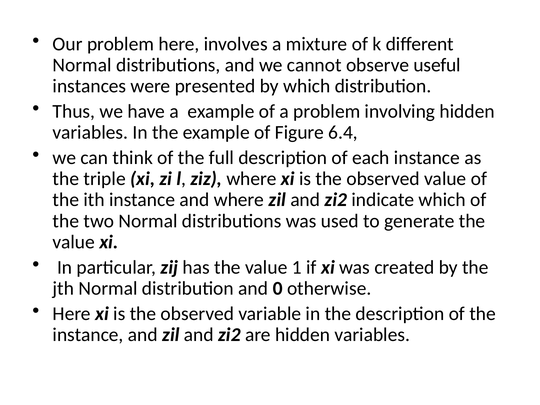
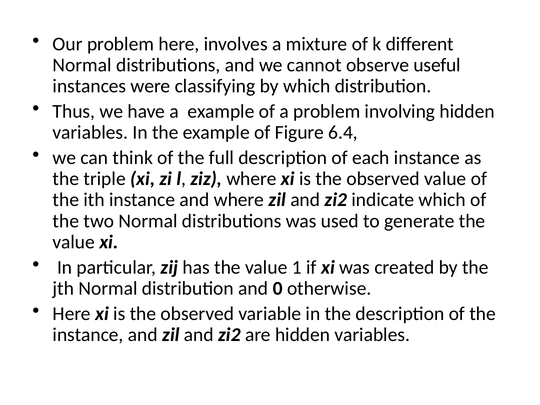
presented: presented -> classifying
